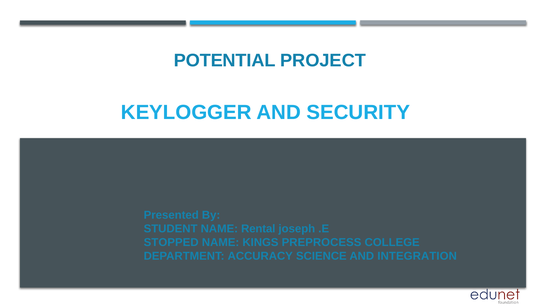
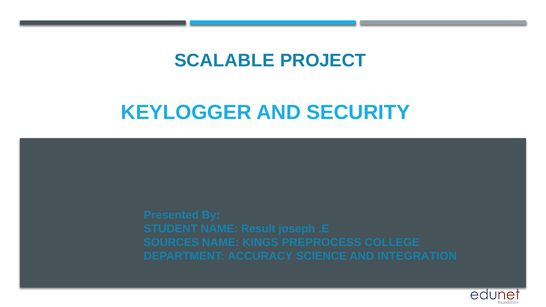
POTENTIAL: POTENTIAL -> SCALABLE
Rental: Rental -> Result
STOPPED: STOPPED -> SOURCES
